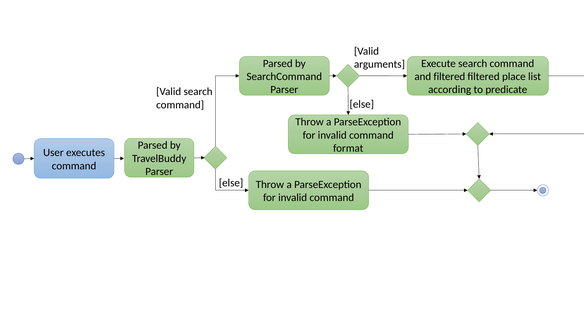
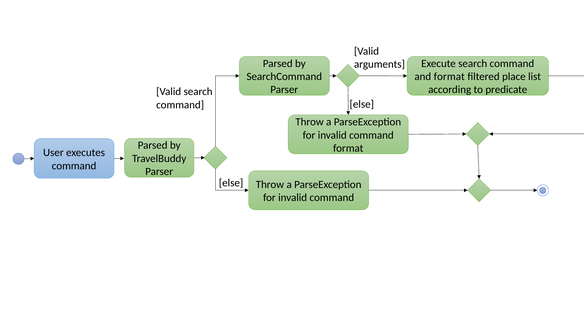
and filtered: filtered -> format
